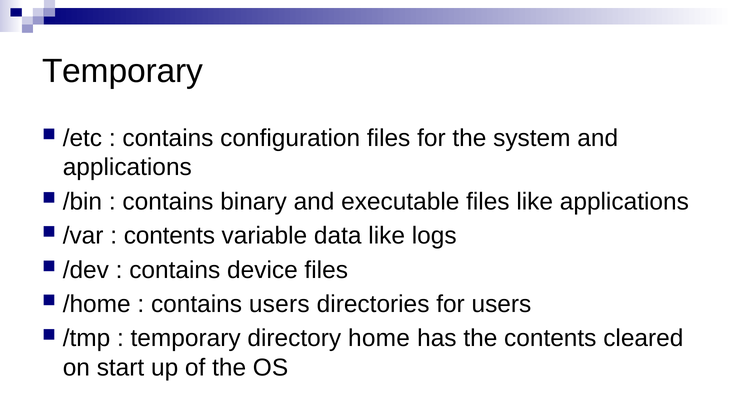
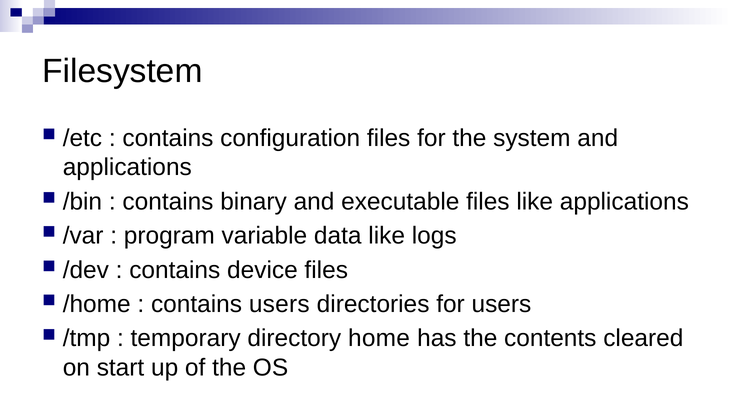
Temporary at (122, 71): Temporary -> Filesystem
contents at (169, 236): contents -> program
